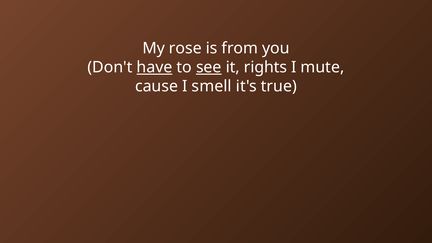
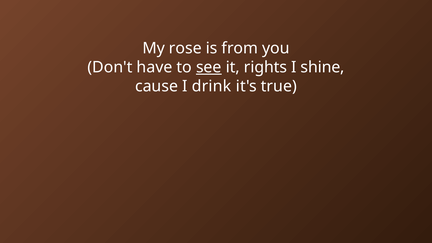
have underline: present -> none
mute: mute -> shine
smell: smell -> drink
